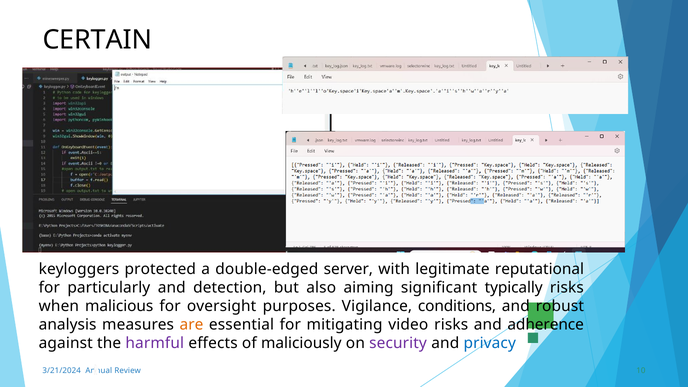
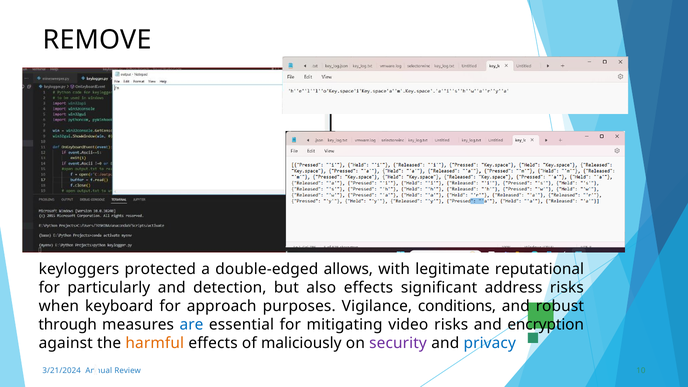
CERTAIN: CERTAIN -> REMOVE
server: server -> allows
also aiming: aiming -> effects
typically: typically -> address
malicious: malicious -> keyboard
oversight: oversight -> approach
analysis: analysis -> through
are colour: orange -> blue
adherence: adherence -> encryption
harmful colour: purple -> orange
